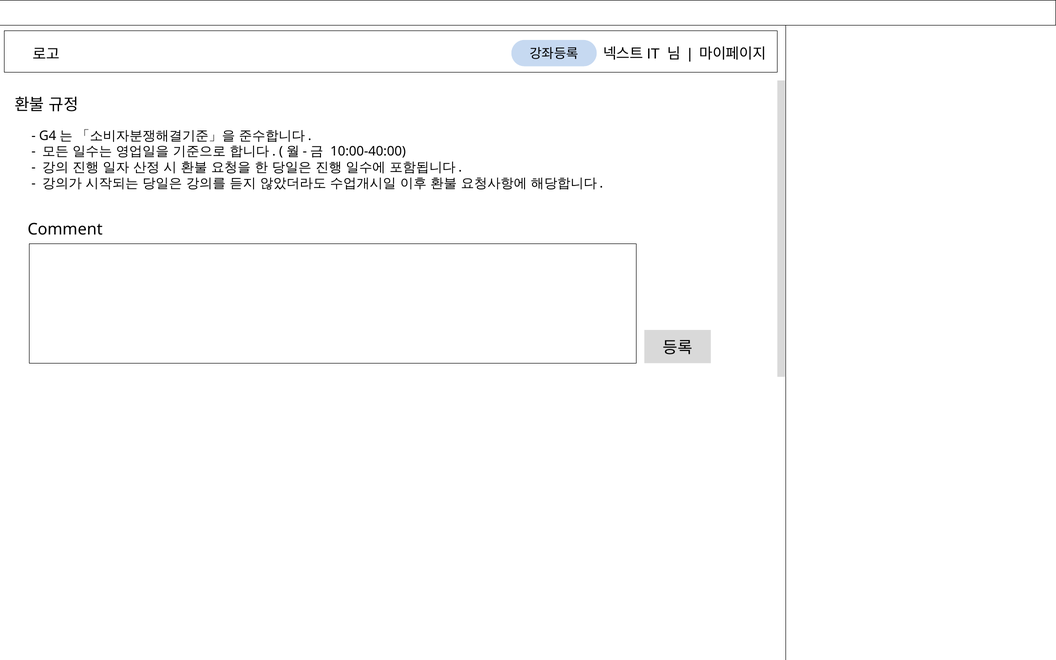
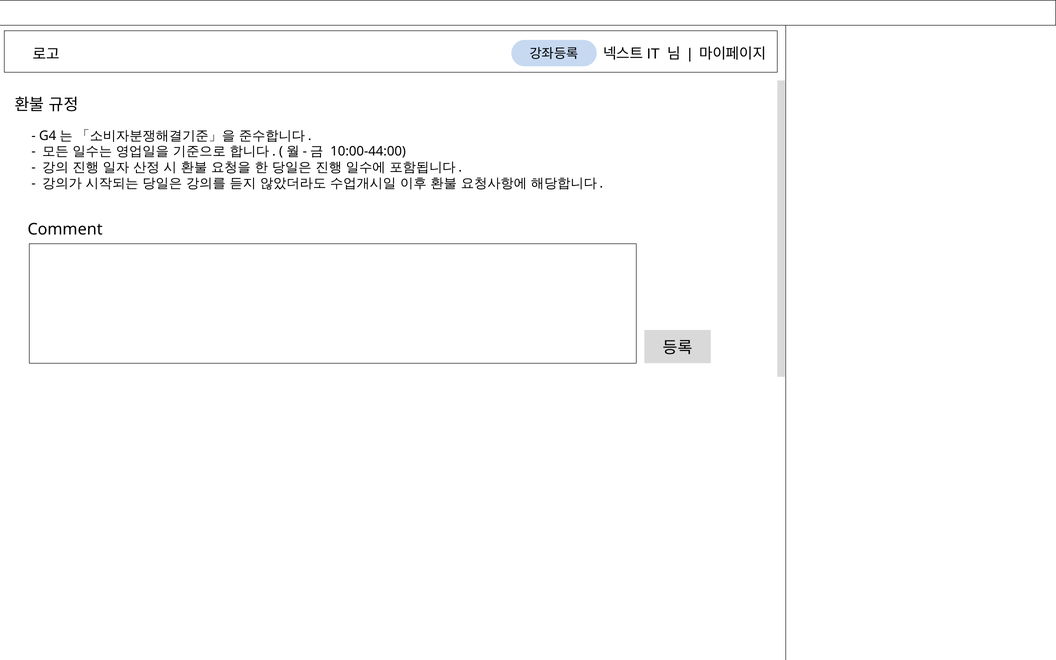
10:00-40:00: 10:00-40:00 -> 10:00-44:00
